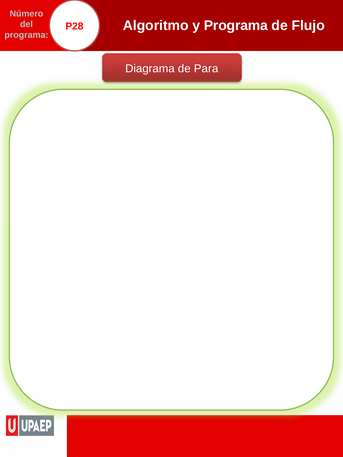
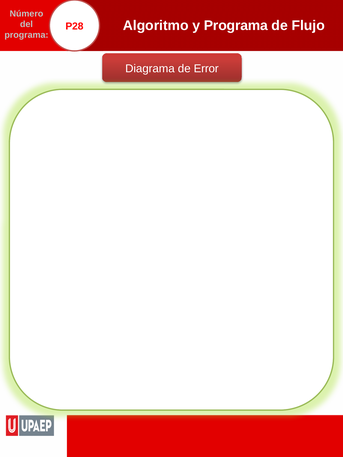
Para: Para -> Error
